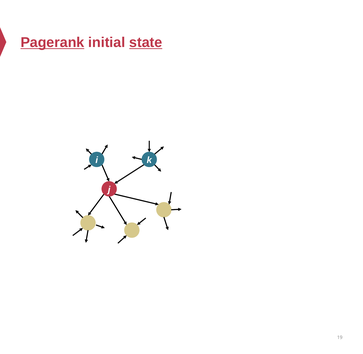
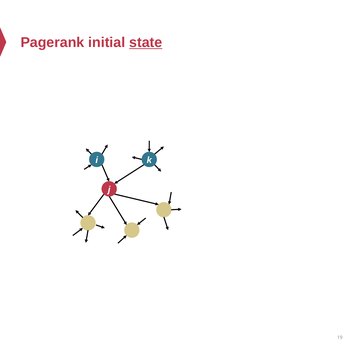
Pagerank underline: present -> none
